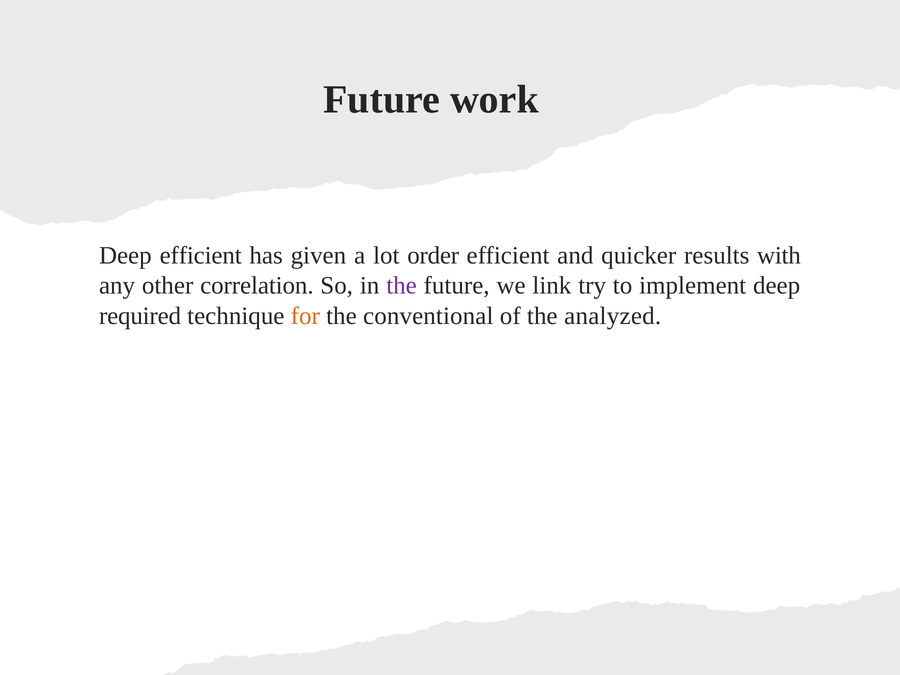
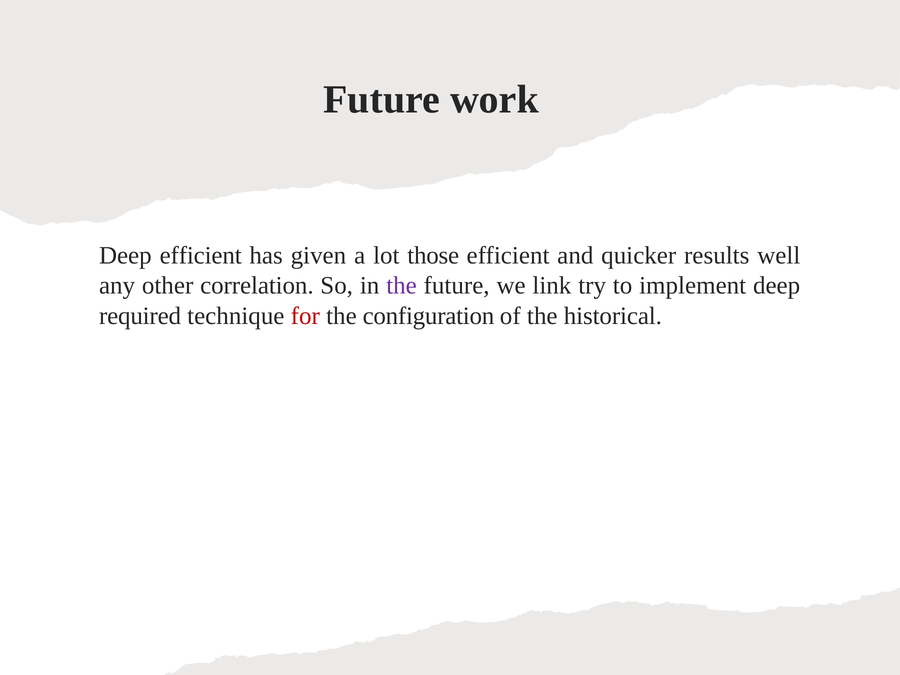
order: order -> those
with: with -> well
for colour: orange -> red
conventional: conventional -> configuration
analyzed: analyzed -> historical
